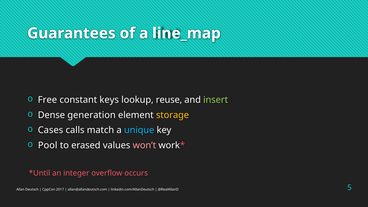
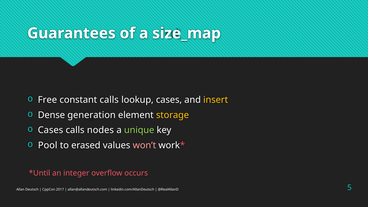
line_map: line_map -> size_map
constant keys: keys -> calls
lookup reuse: reuse -> cases
insert colour: light green -> yellow
match: match -> nodes
unique colour: light blue -> light green
